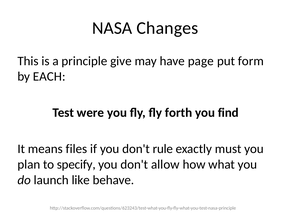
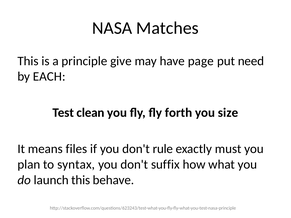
Changes: Changes -> Matches
form: form -> need
were: were -> clean
find: find -> size
specify: specify -> syntax
allow: allow -> suffix
launch like: like -> this
